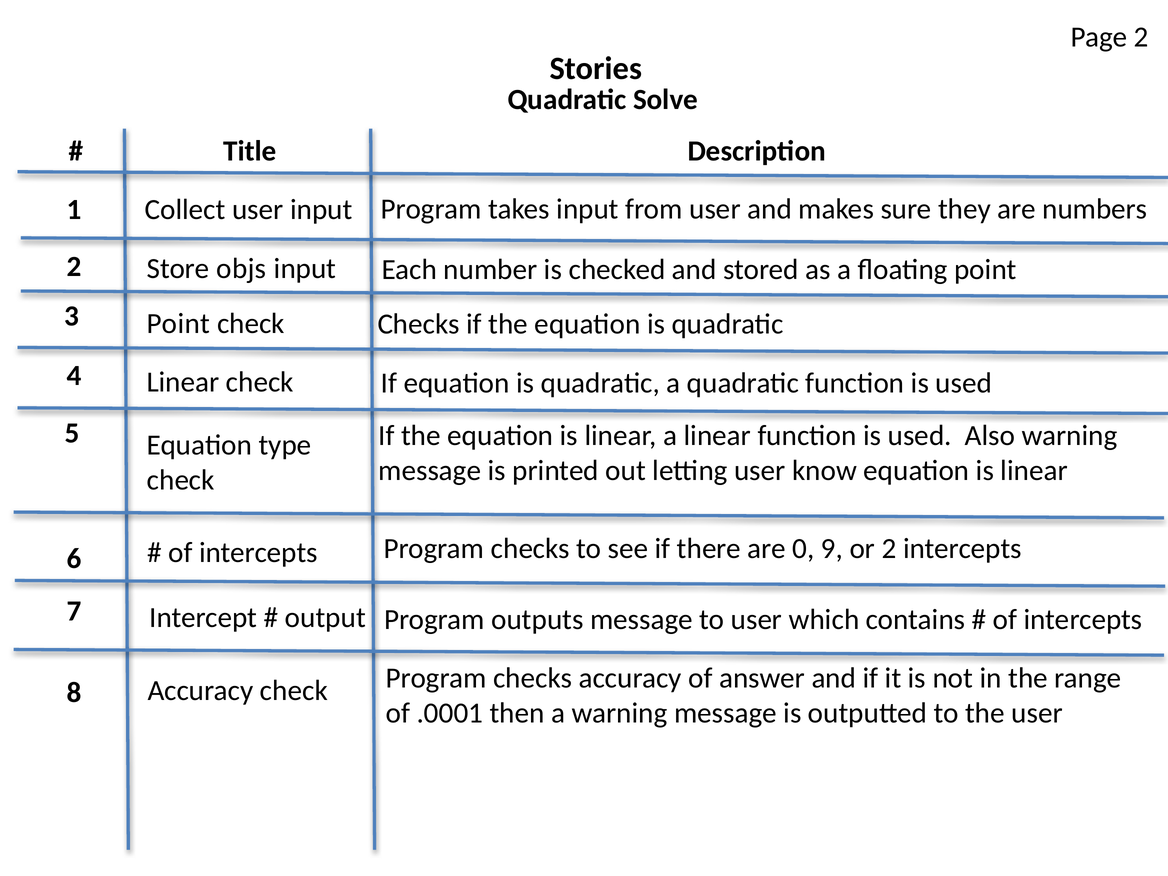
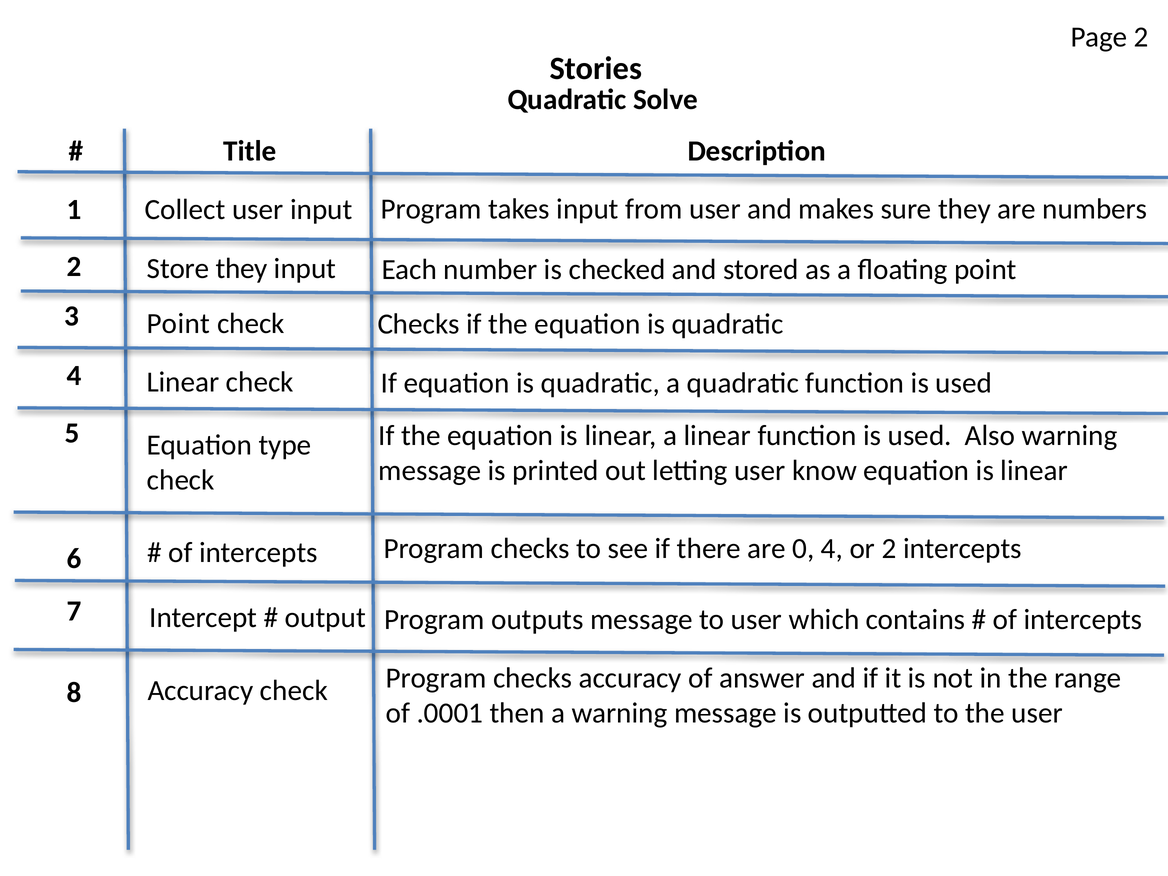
Store objs: objs -> they
0 9: 9 -> 4
